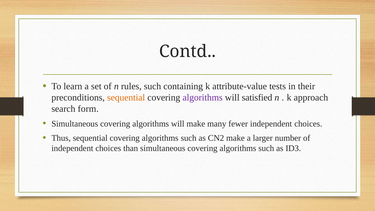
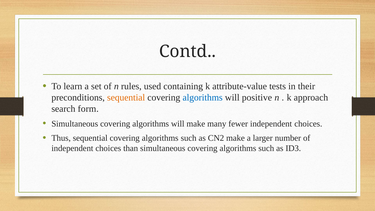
rules such: such -> used
algorithms at (203, 98) colour: purple -> blue
satisfied: satisfied -> positive
